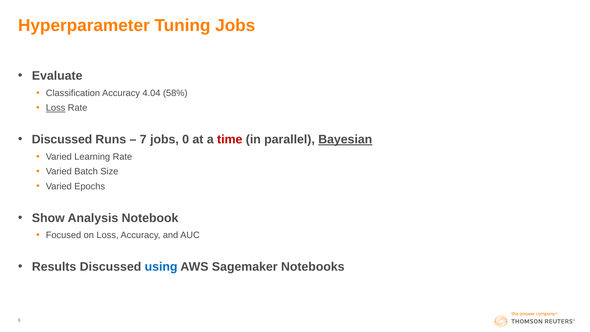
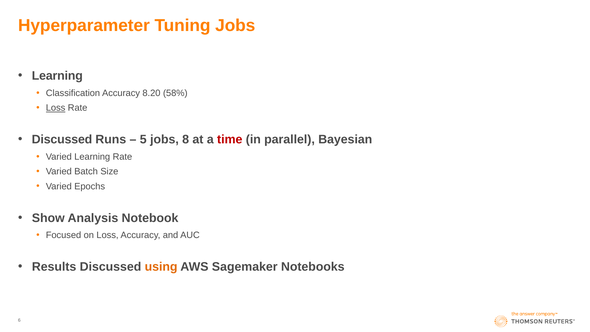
Evaluate at (57, 76): Evaluate -> Learning
4.04: 4.04 -> 8.20
7: 7 -> 5
0: 0 -> 8
Bayesian underline: present -> none
using colour: blue -> orange
